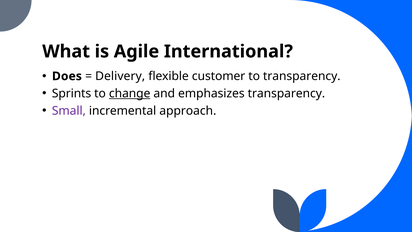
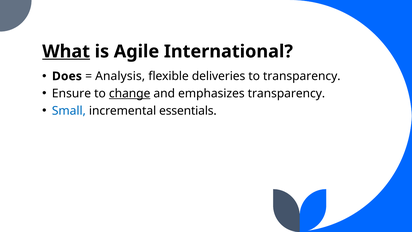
What underline: none -> present
Delivery: Delivery -> Analysis
customer: customer -> deliveries
Sprints: Sprints -> Ensure
Small colour: purple -> blue
approach: approach -> essentials
